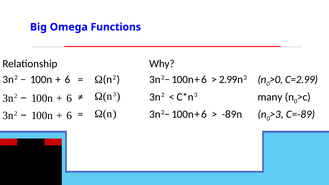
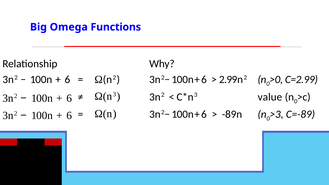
many: many -> value
